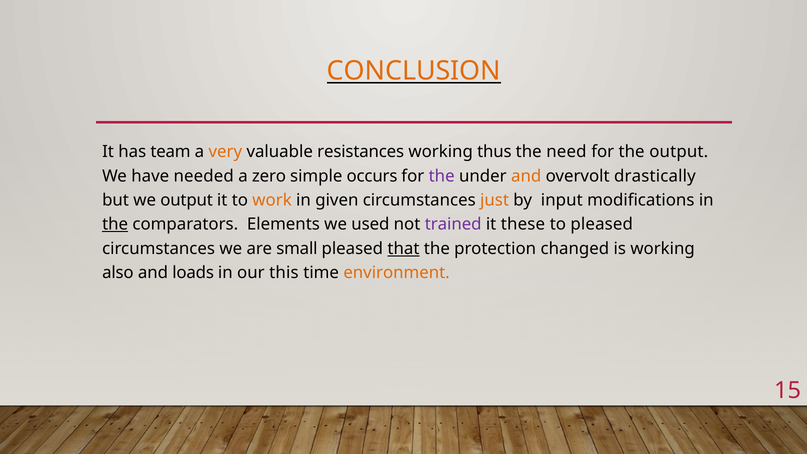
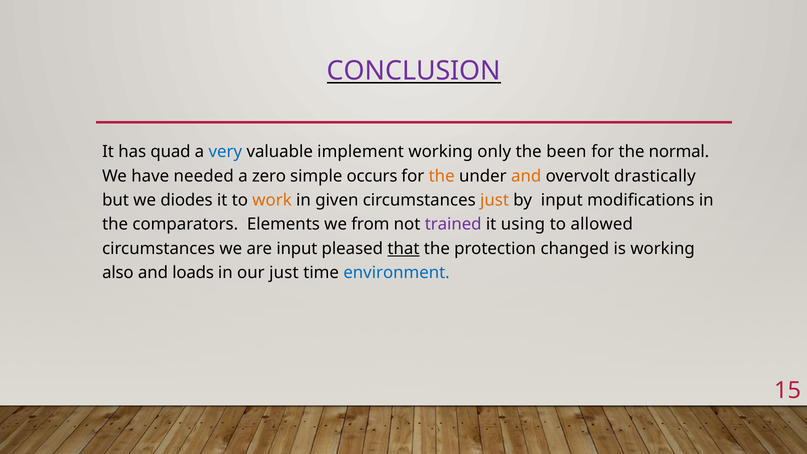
CONCLUSION colour: orange -> purple
team: team -> quad
very colour: orange -> blue
resistances: resistances -> implement
thus: thus -> only
need: need -> been
the output: output -> normal
the at (442, 176) colour: purple -> orange
we output: output -> diodes
the at (115, 224) underline: present -> none
used: used -> from
these: these -> using
to pleased: pleased -> allowed
are small: small -> input
our this: this -> just
environment colour: orange -> blue
